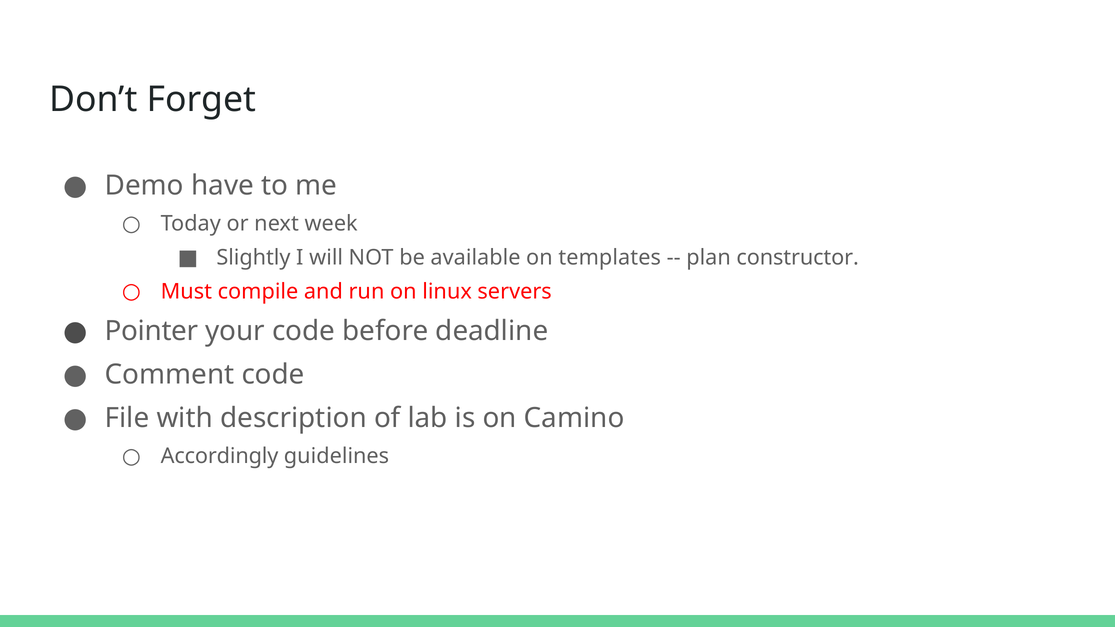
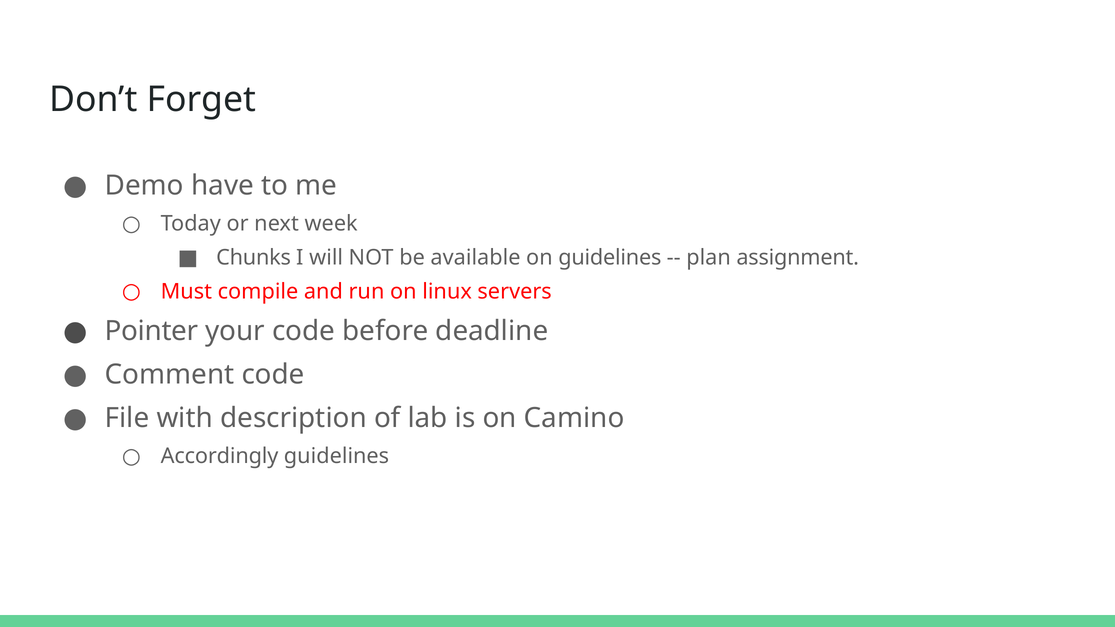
Slightly: Slightly -> Chunks
on templates: templates -> guidelines
constructor: constructor -> assignment
